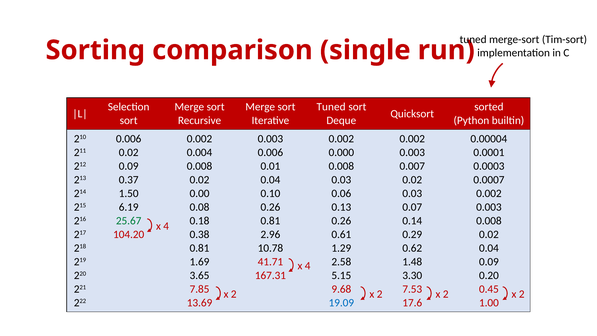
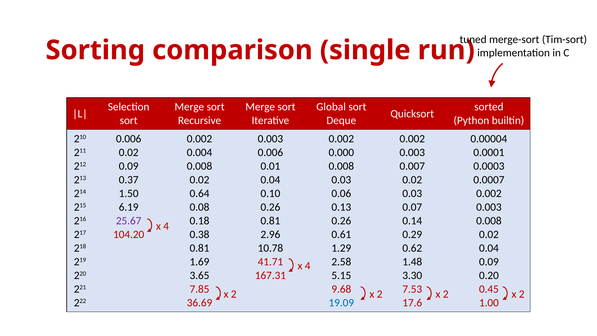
Tuned at (331, 107): Tuned -> Global
0.00: 0.00 -> 0.64
25.67 colour: green -> purple
13.69: 13.69 -> 36.69
